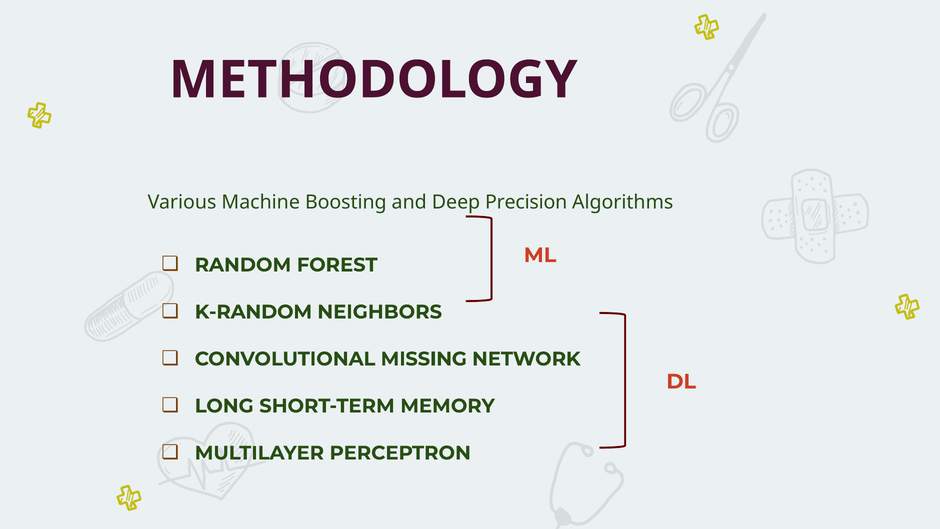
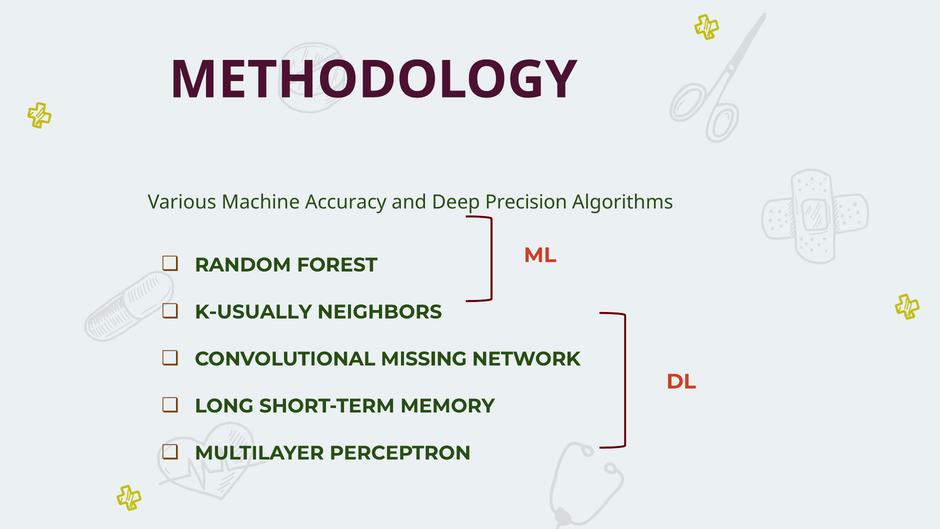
Boosting: Boosting -> Accuracy
K-RANDOM: K-RANDOM -> K-USUALLY
